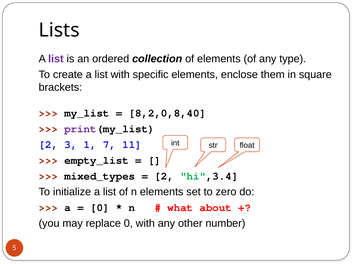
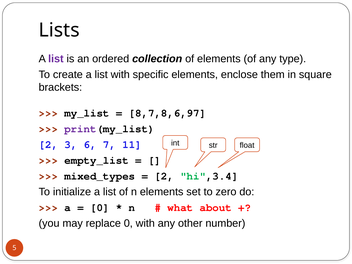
8,2,0,8,40: 8,2,0,8,40 -> 8,7,8,6,97
1: 1 -> 6
